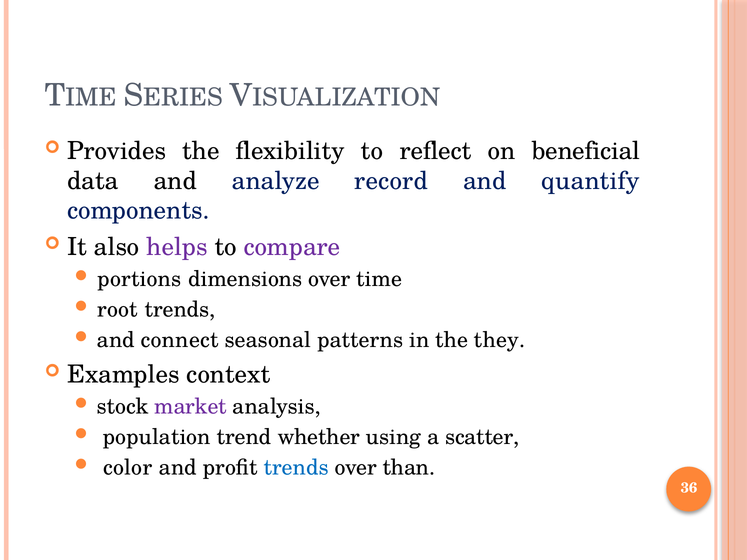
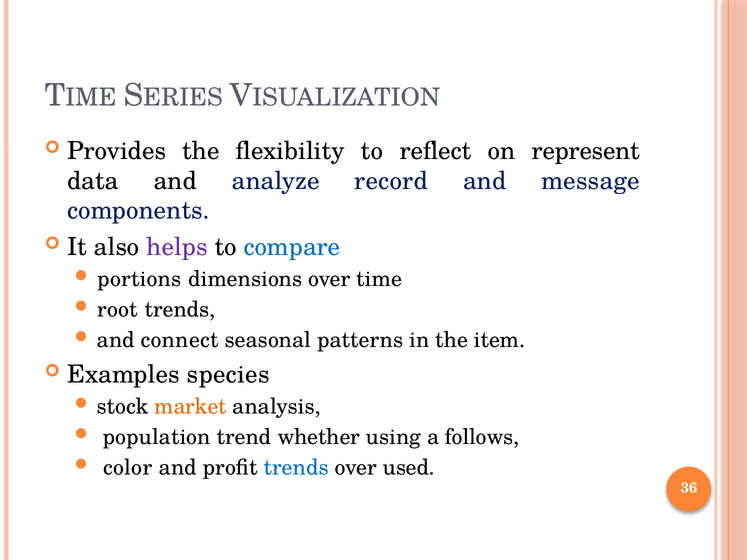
beneficial: beneficial -> represent
quantify: quantify -> message
compare colour: purple -> blue
they: they -> item
context: context -> species
market colour: purple -> orange
scatter: scatter -> follows
than: than -> used
